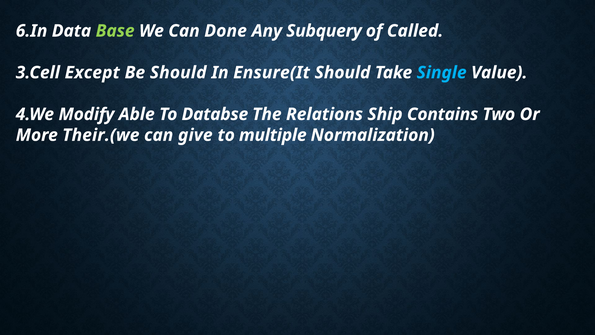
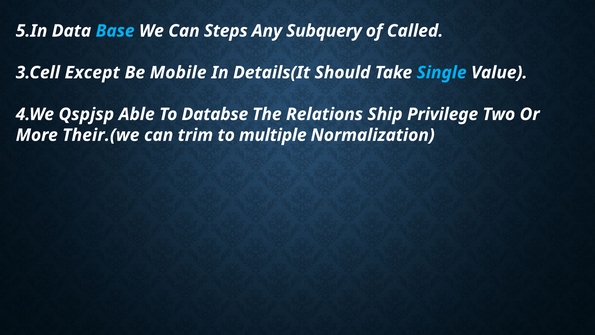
6.In: 6.In -> 5.In
Base colour: light green -> light blue
Done: Done -> Steps
Be Should: Should -> Mobile
Ensure(It: Ensure(It -> Details(It
Modify: Modify -> Qspjsp
Contains: Contains -> Privilege
give: give -> trim
